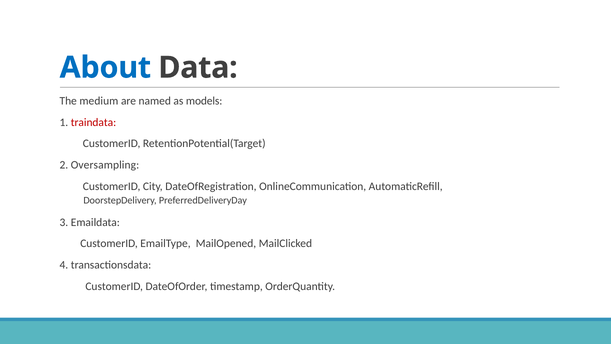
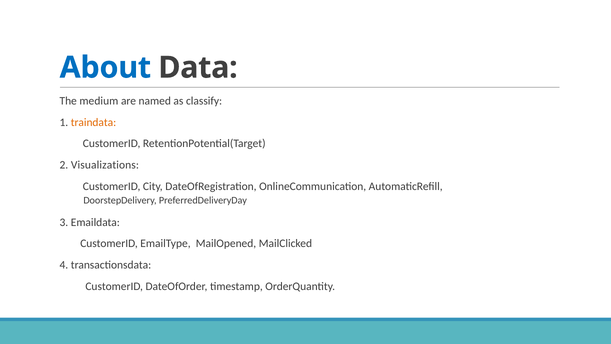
models: models -> classify
traindata colour: red -> orange
Oversampling: Oversampling -> Visualizations
